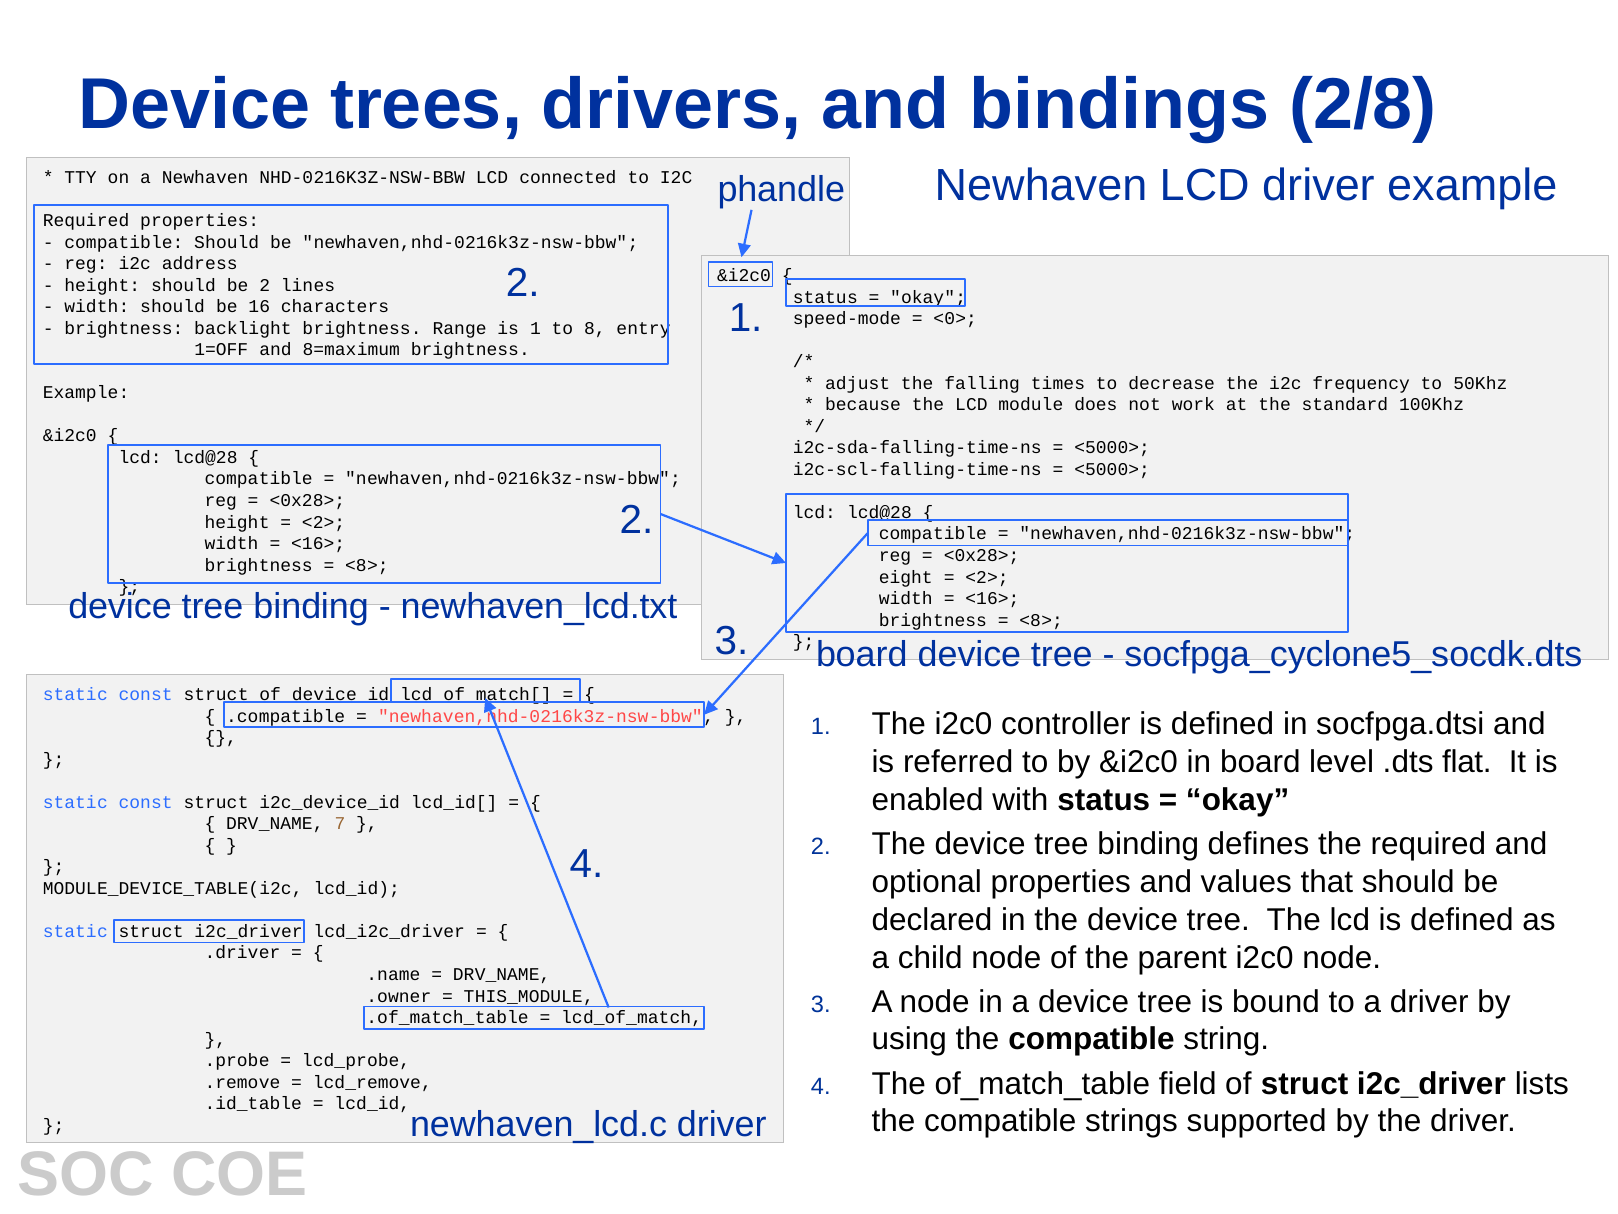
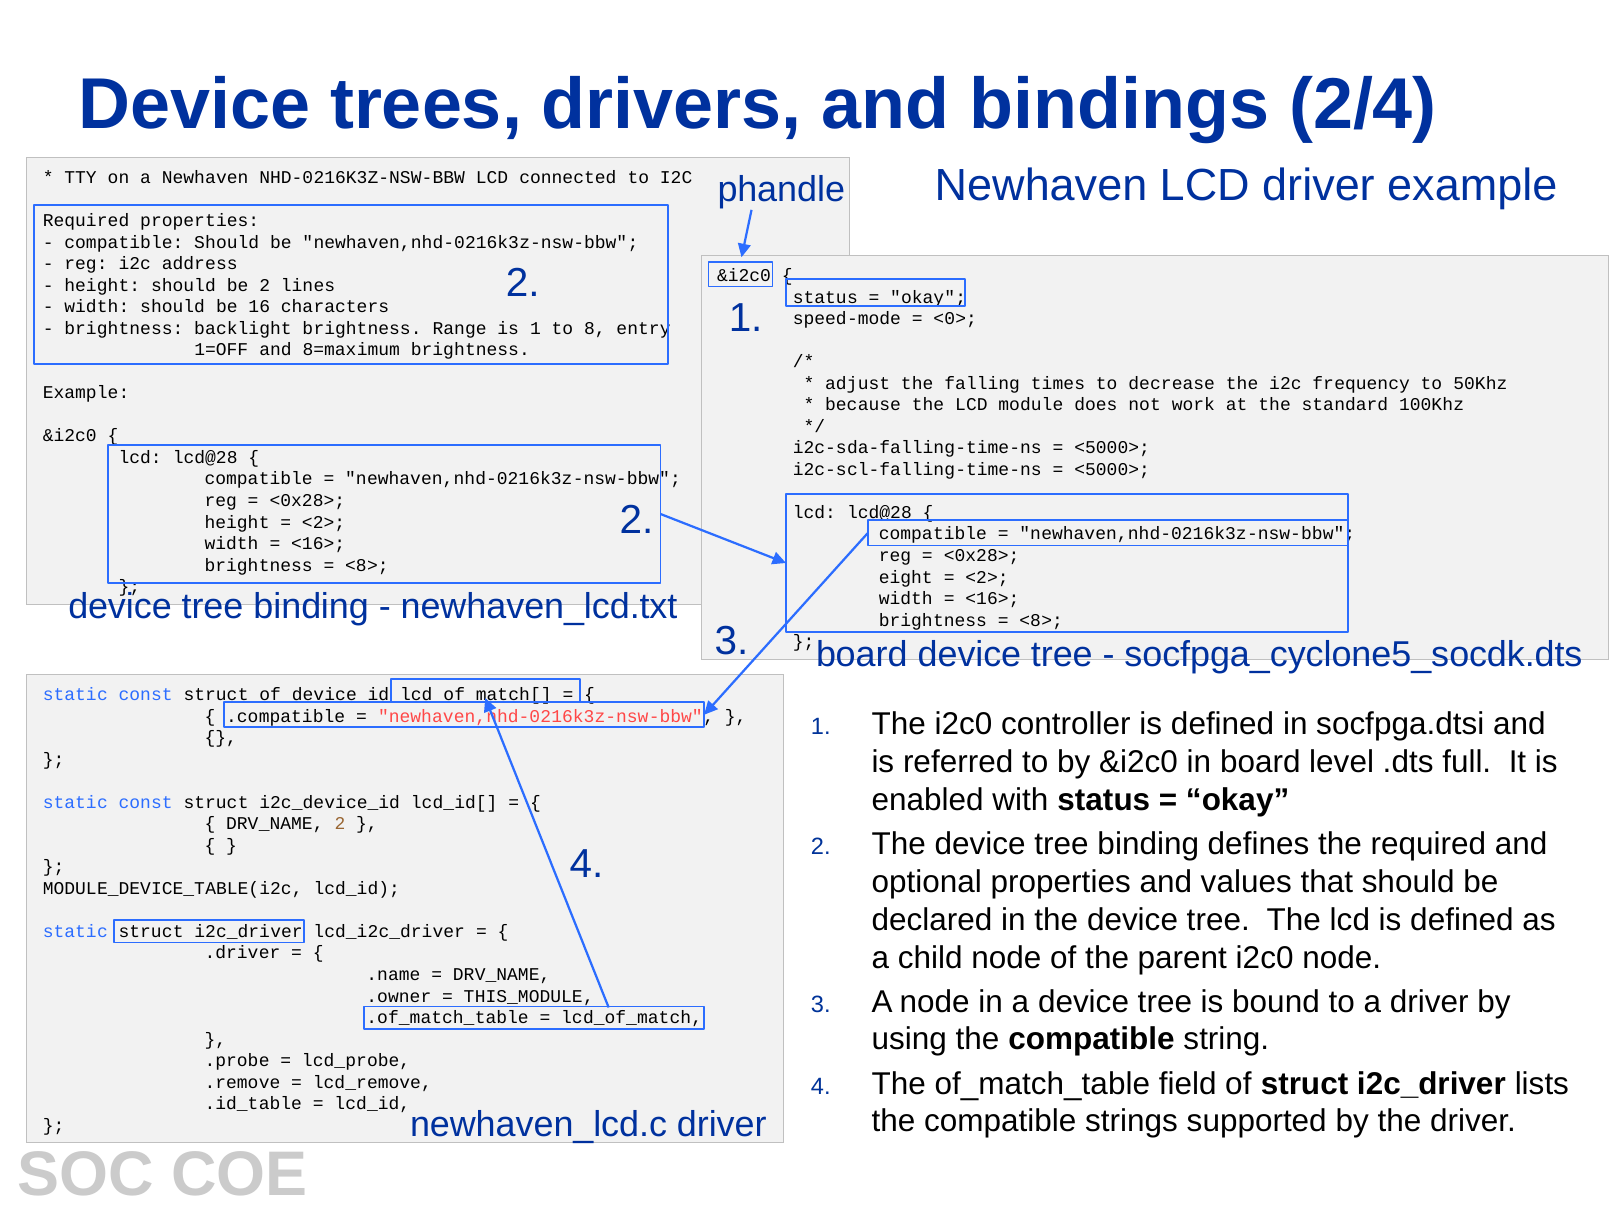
2/8: 2/8 -> 2/4
flat: flat -> full
DRV_NAME 7: 7 -> 2
